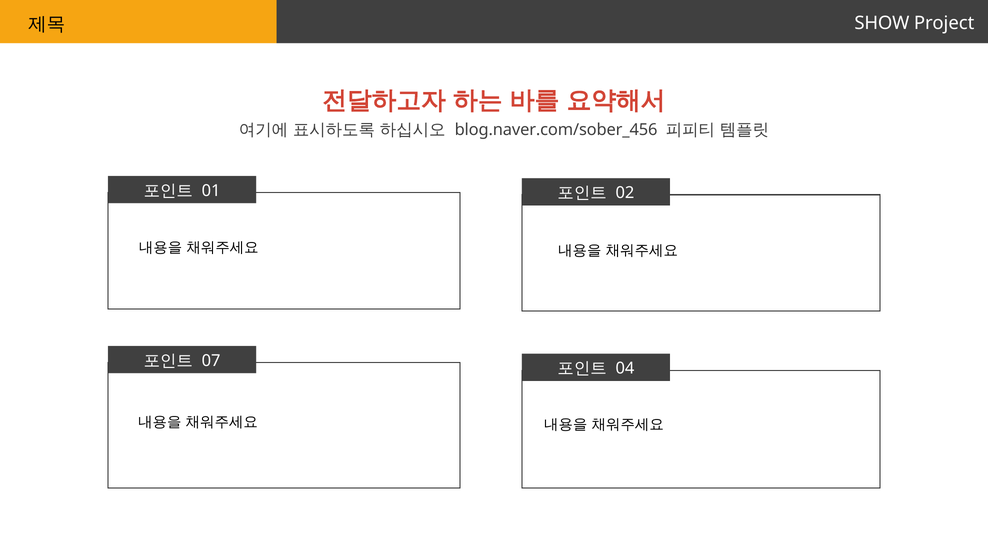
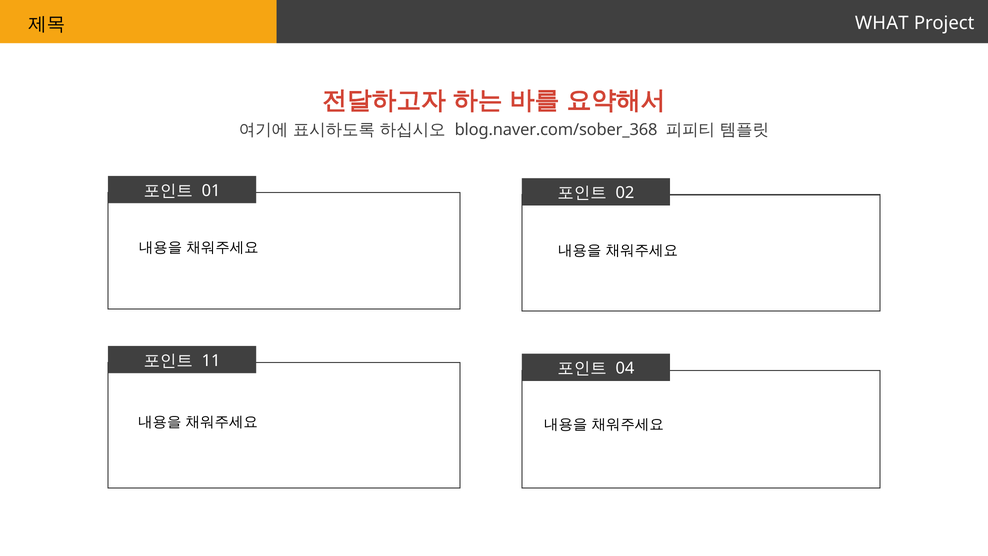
SHOW: SHOW -> WHAT
blog.naver.com/sober_456: blog.naver.com/sober_456 -> blog.naver.com/sober_368
07: 07 -> 11
